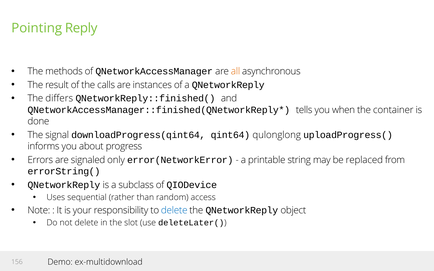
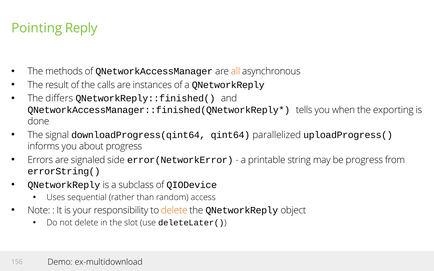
container: container -> exporting
qulonglong: qulonglong -> parallelized
only: only -> side
be replaced: replaced -> progress
delete at (174, 210) colour: blue -> orange
